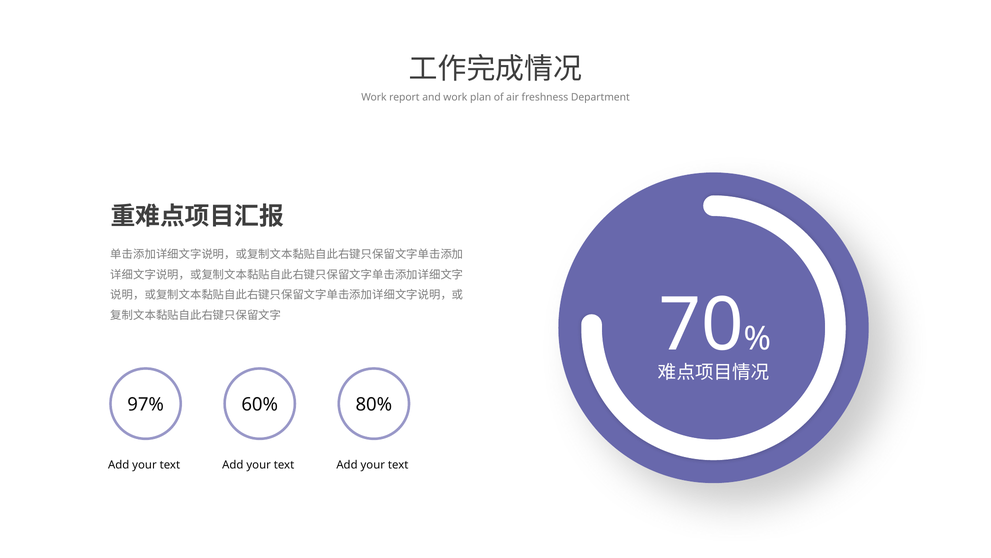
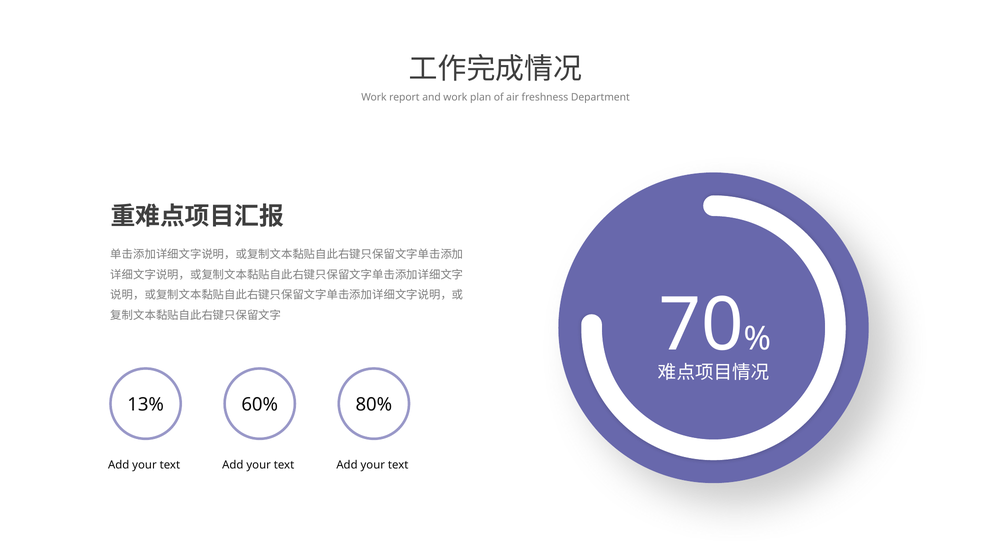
97%: 97% -> 13%
